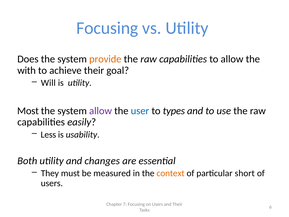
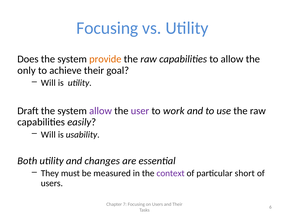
with: with -> only
Most: Most -> Draft
user colour: blue -> purple
types: types -> work
Less at (48, 134): Less -> Will
context colour: orange -> purple
